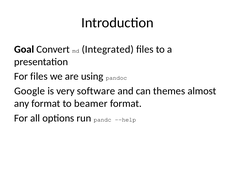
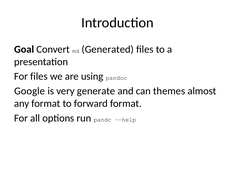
Integrated: Integrated -> Generated
software: software -> generate
beamer: beamer -> forward
